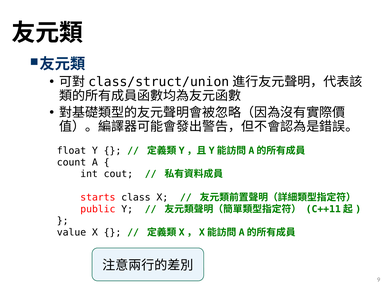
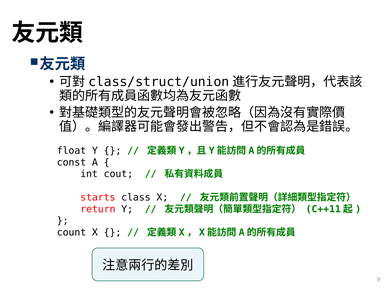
count: count -> const
public: public -> return
value: value -> count
